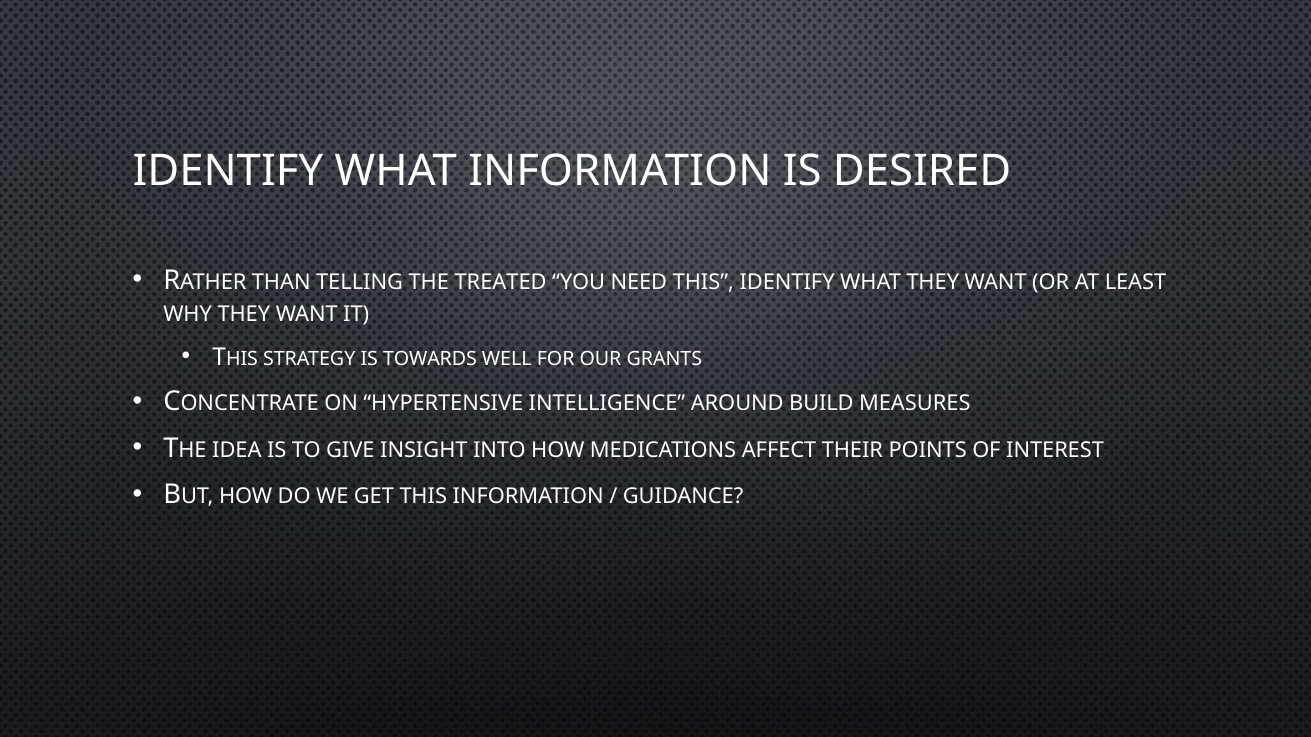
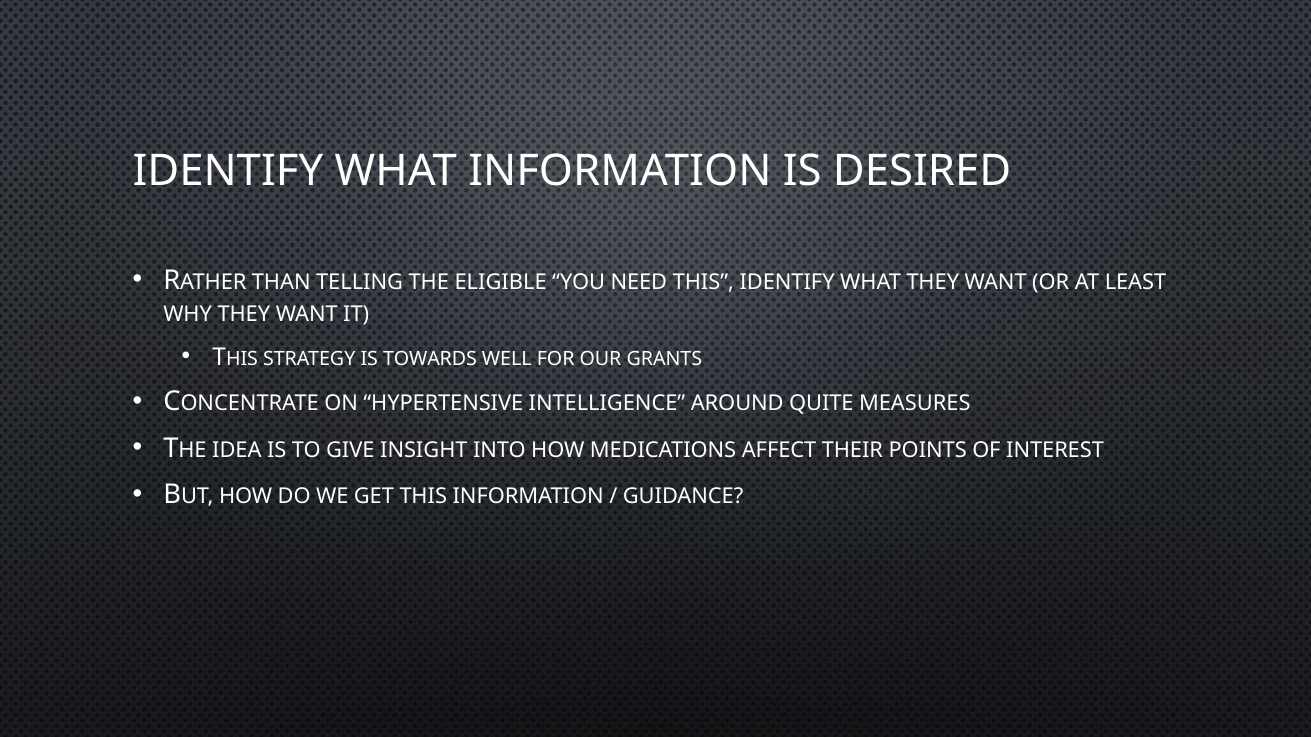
TREATED: TREATED -> ELIGIBLE
BUILD: BUILD -> QUITE
